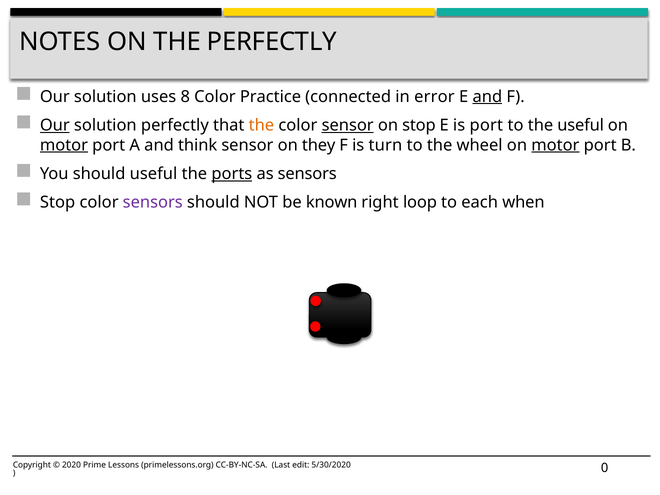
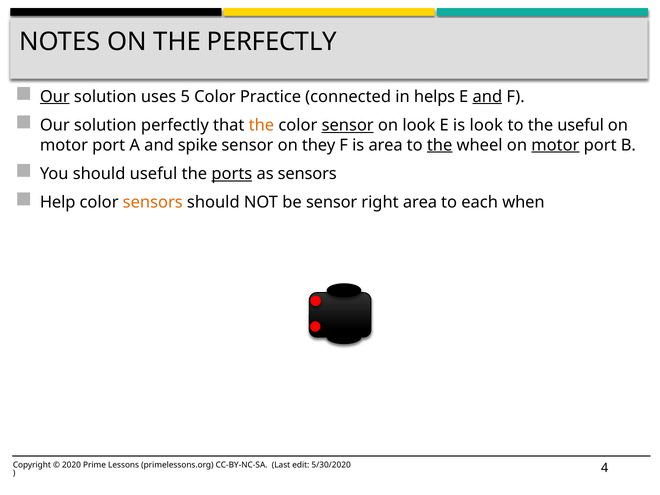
Our at (55, 97) underline: none -> present
8: 8 -> 5
error: error -> helps
Our at (55, 125) underline: present -> none
on stop: stop -> look
is port: port -> look
motor at (64, 145) underline: present -> none
think: think -> spike
is turn: turn -> area
the at (440, 145) underline: none -> present
Stop at (58, 202): Stop -> Help
sensors at (153, 202) colour: purple -> orange
be known: known -> sensor
right loop: loop -> area
0: 0 -> 4
